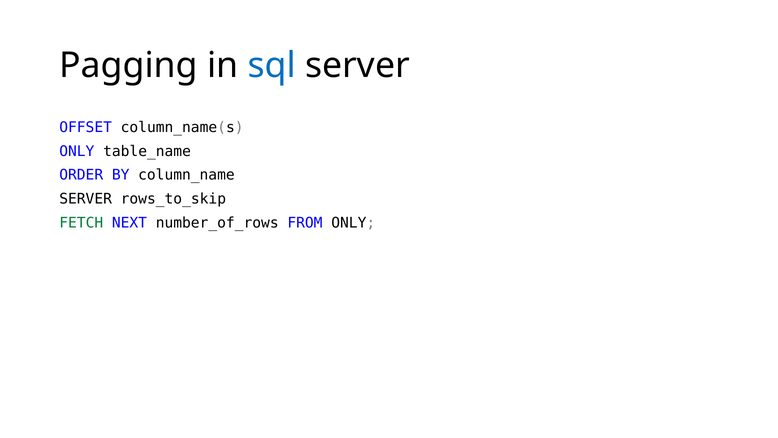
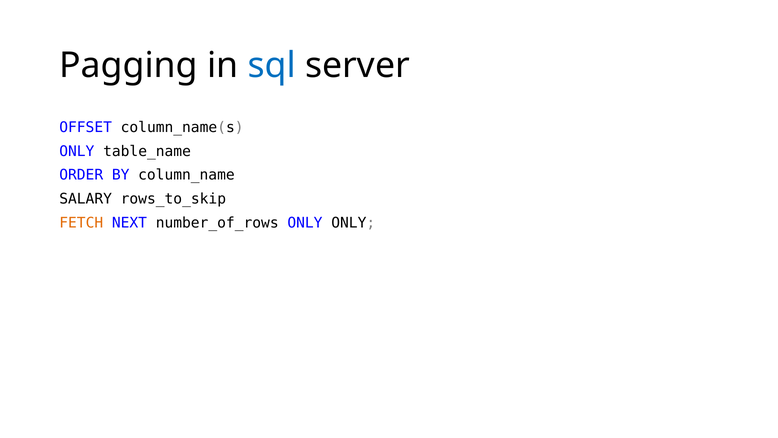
SERVER at (86, 199): SERVER -> SALARY
FETCH colour: green -> orange
number_of_rows FROM: FROM -> ONLY
